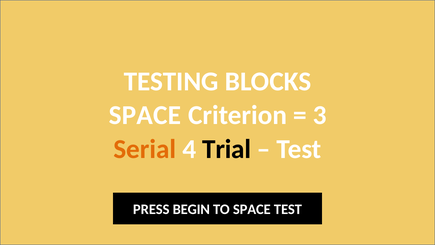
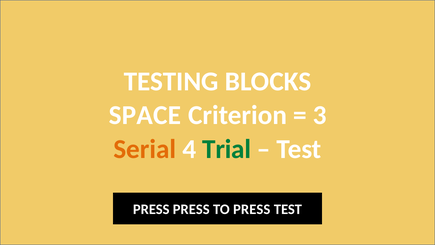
Trial colour: black -> green
PRESS BEGIN: BEGIN -> PRESS
TO SPACE: SPACE -> PRESS
